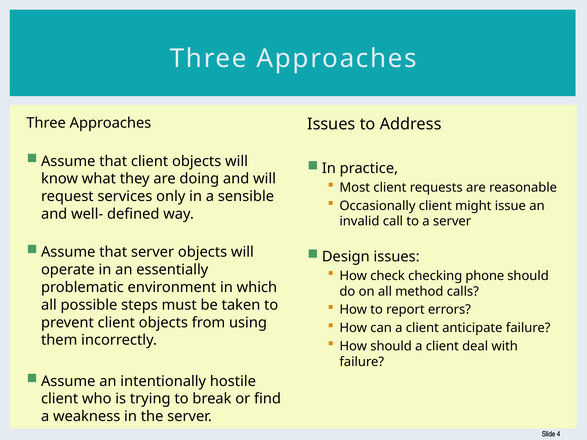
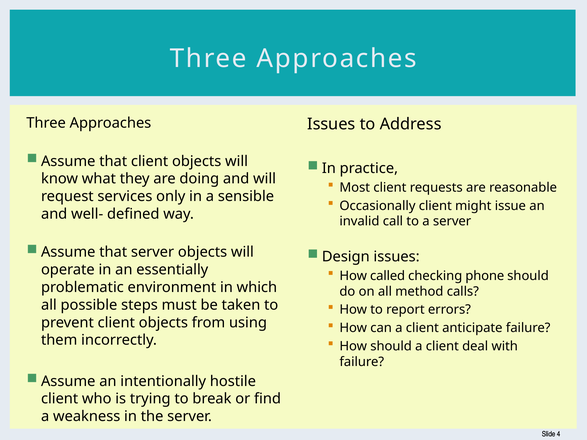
check: check -> called
